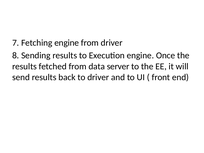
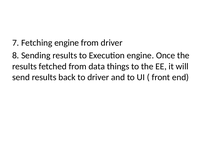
server: server -> things
